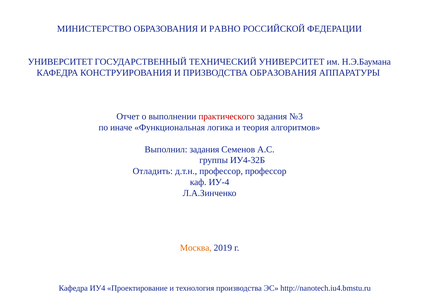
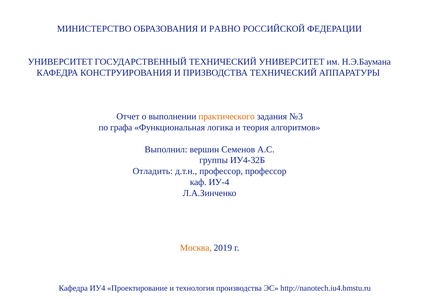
ПРИЗВОДСТВА ОБРАЗОВАНИЯ: ОБРАЗОВАНИЯ -> ТЕХНИЧЕСКИЙ
практического colour: red -> orange
иначе: иначе -> графа
Выполнил задания: задания -> вершин
